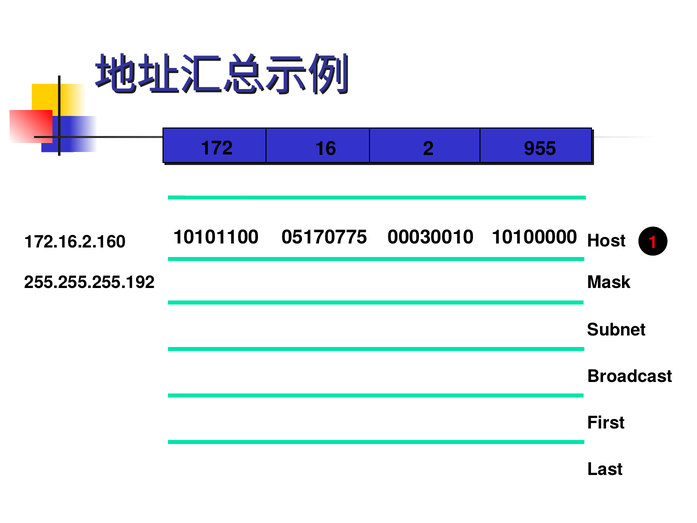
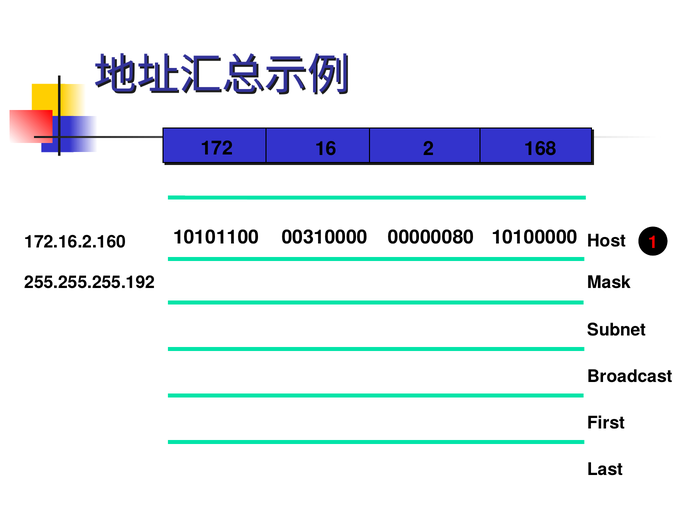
955: 955 -> 168
05170775: 05170775 -> 00310000
00030010: 00030010 -> 00000080
